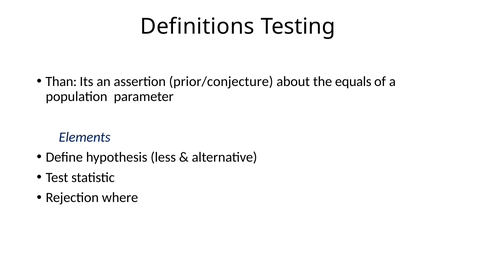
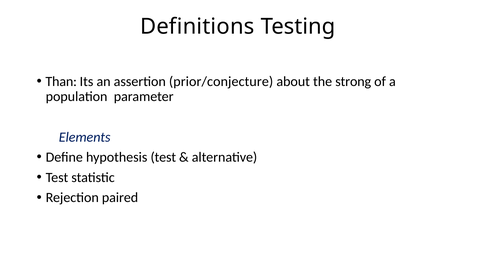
equals: equals -> strong
hypothesis less: less -> test
where: where -> paired
